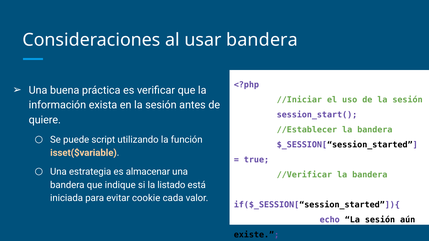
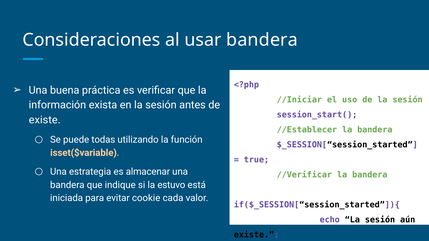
quiere at (45, 120): quiere -> existe
script: script -> todas
listado: listado -> estuvo
